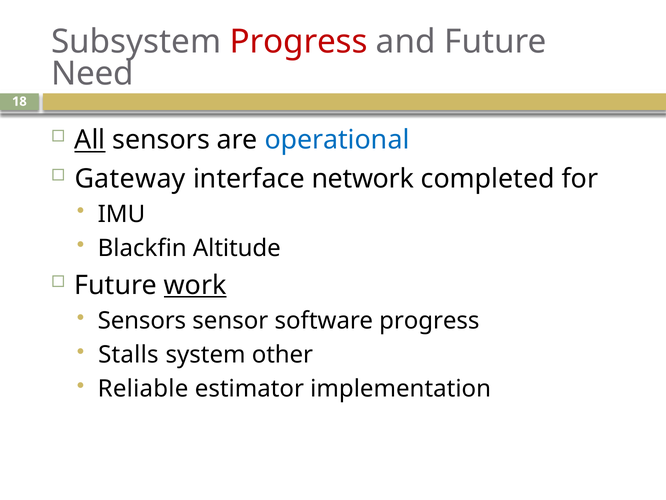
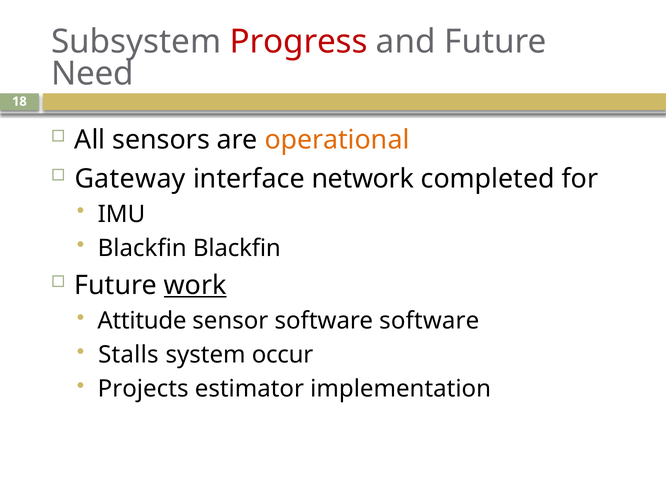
All underline: present -> none
operational colour: blue -> orange
Blackfin Altitude: Altitude -> Blackfin
Sensors at (142, 321): Sensors -> Attitude
software progress: progress -> software
other: other -> occur
Reliable: Reliable -> Projects
